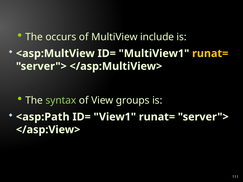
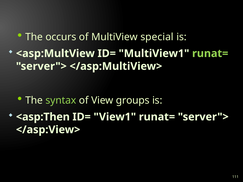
include: include -> special
runat= at (210, 54) colour: yellow -> light green
<asp:Path: <asp:Path -> <asp:Then
